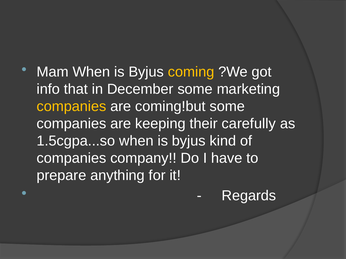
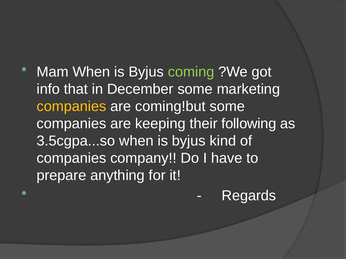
coming colour: yellow -> light green
carefully: carefully -> following
1.5cgpa...so: 1.5cgpa...so -> 3.5cgpa...so
